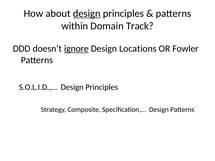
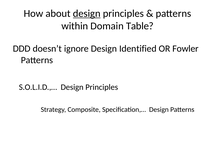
Track: Track -> Table
ignore underline: present -> none
Locations: Locations -> Identified
